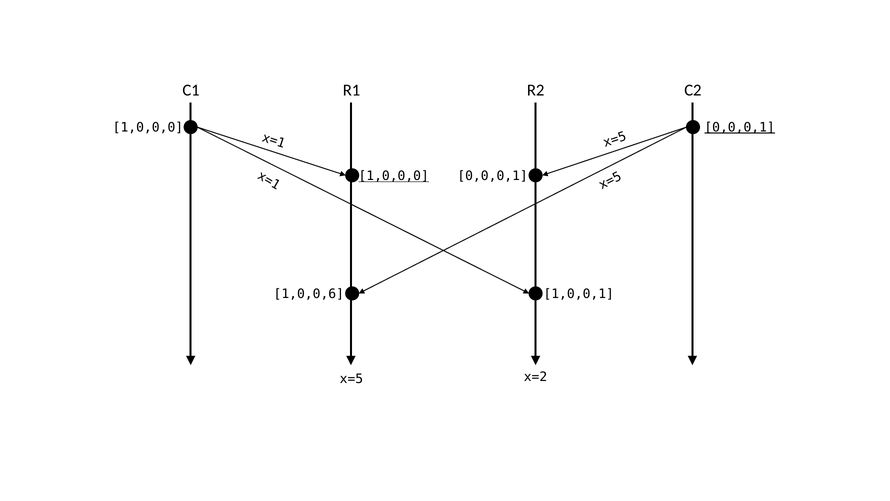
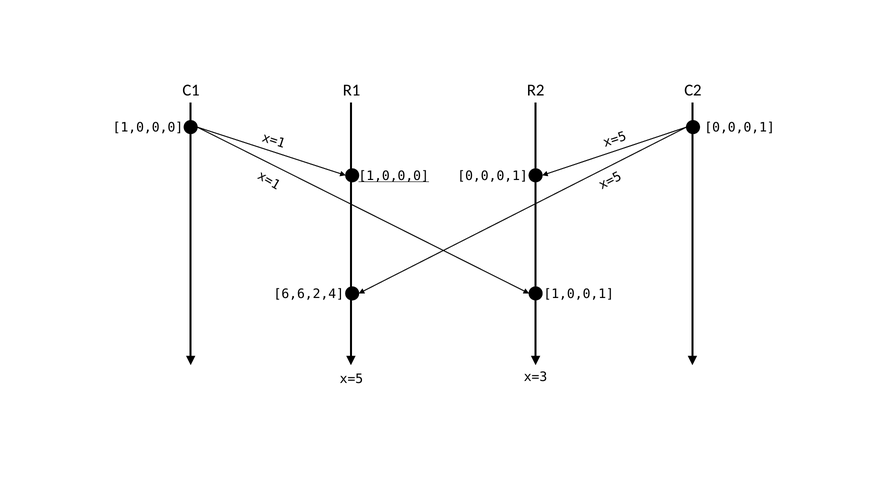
0,0,0,1 at (740, 127) underline: present -> none
1,0,0,6: 1,0,0,6 -> 6,6,2,4
x=2: x=2 -> x=3
